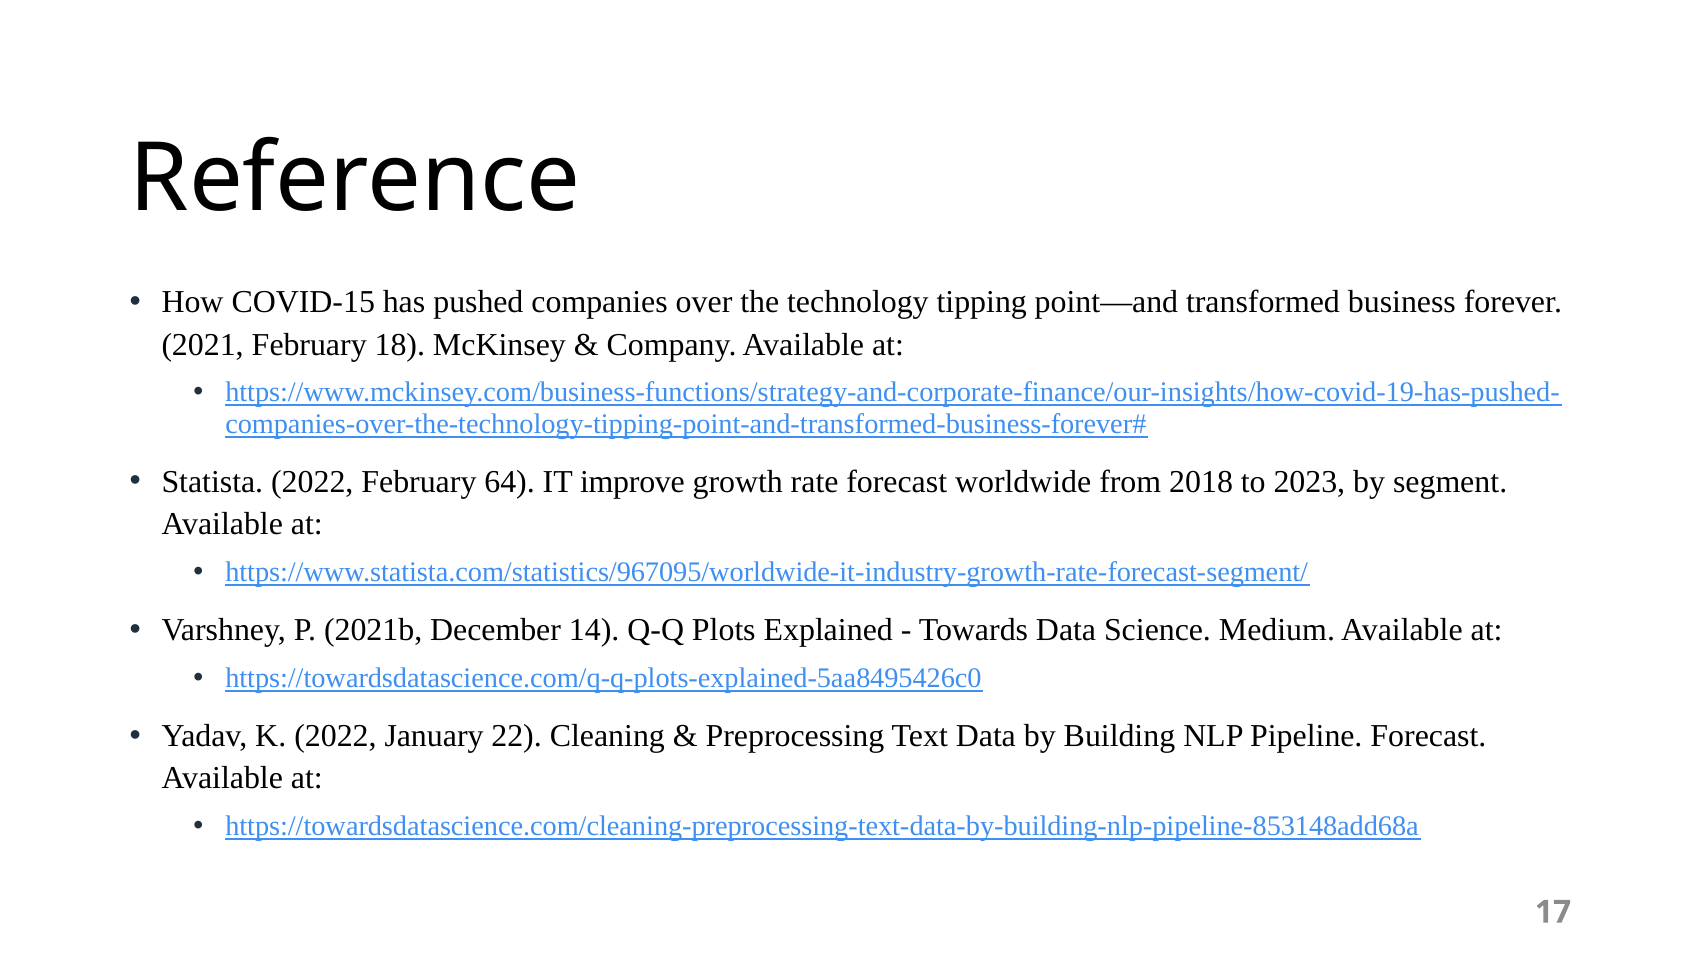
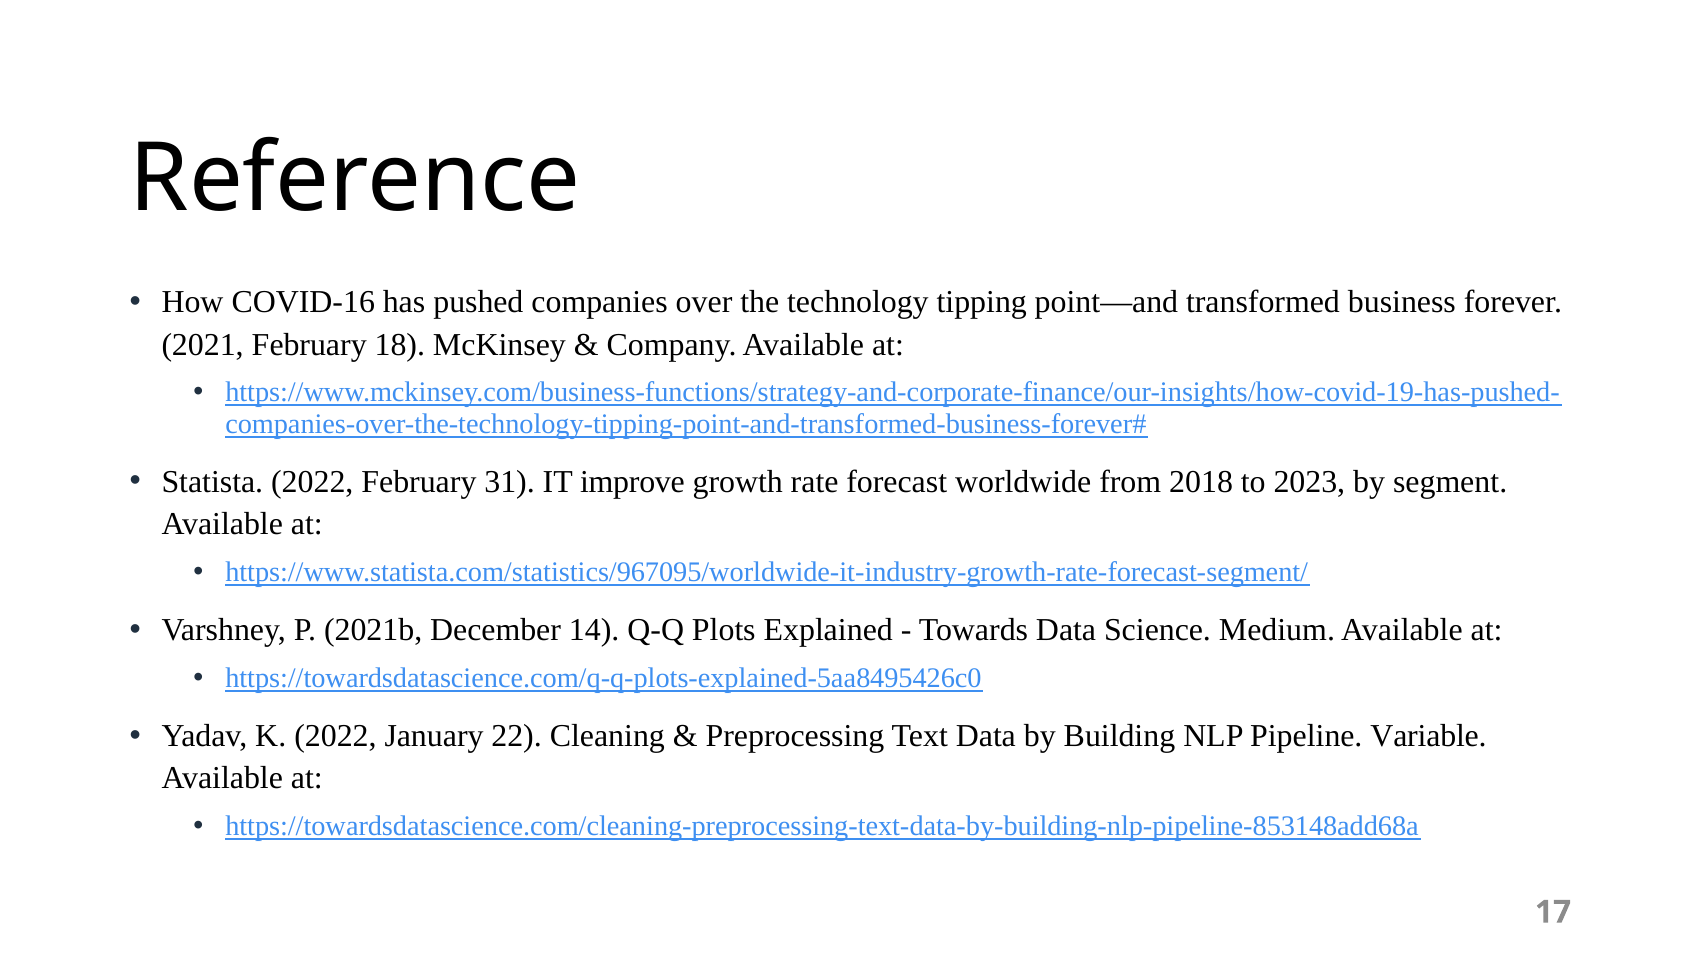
COVID-15: COVID-15 -> COVID-16
64: 64 -> 31
Pipeline Forecast: Forecast -> Variable
